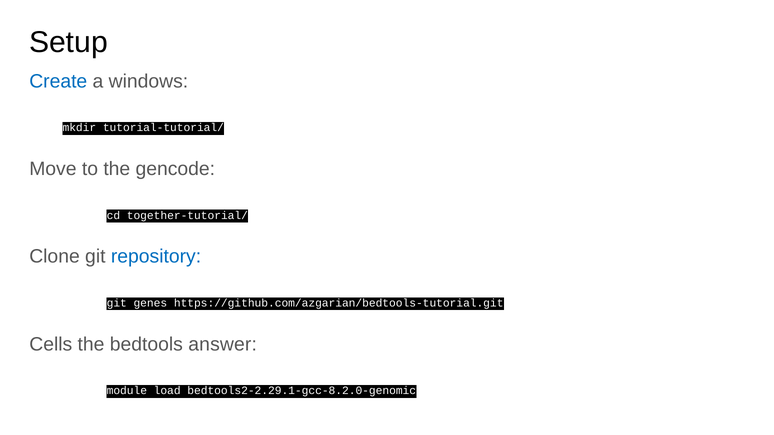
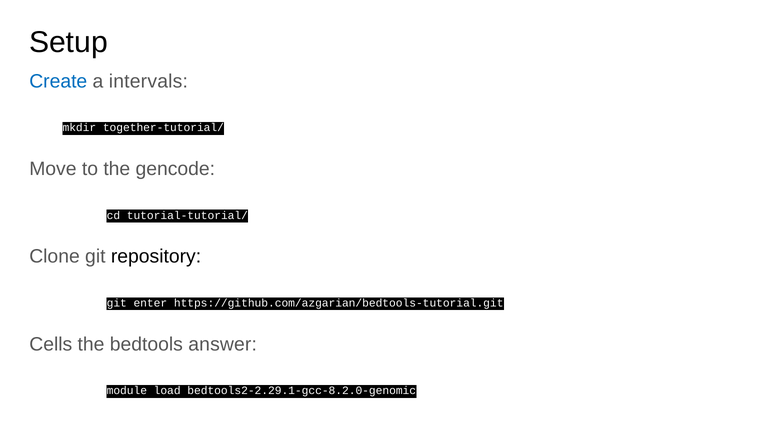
windows: windows -> intervals
tutorial-tutorial/: tutorial-tutorial/ -> together-tutorial/
together-tutorial/: together-tutorial/ -> tutorial-tutorial/
repository colour: blue -> black
genes: genes -> enter
